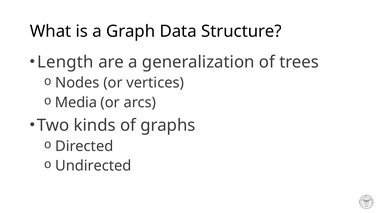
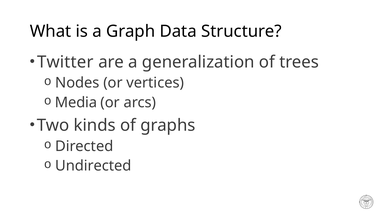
Length: Length -> Twitter
